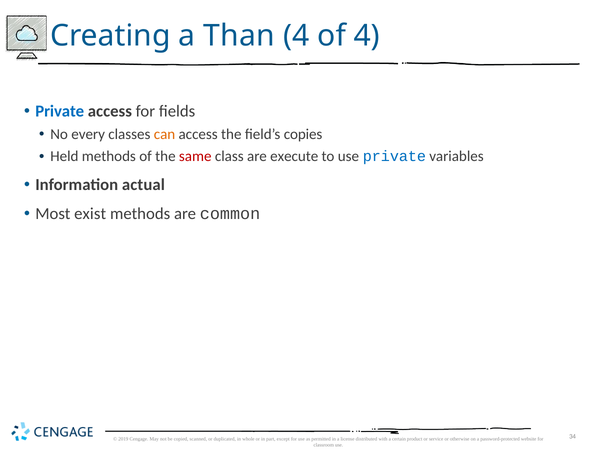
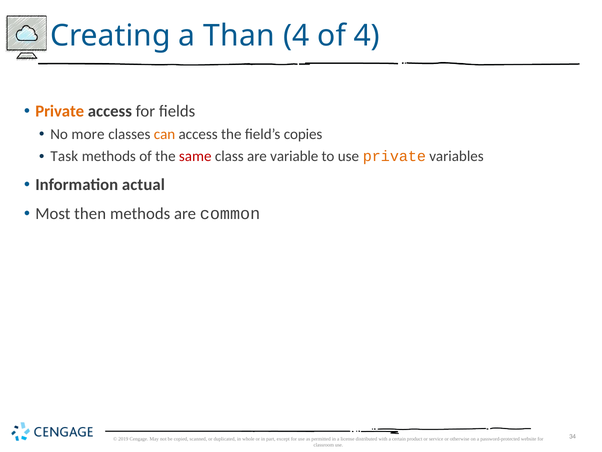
Private at (60, 111) colour: blue -> orange
every: every -> more
Held: Held -> Task
execute: execute -> variable
private at (394, 156) colour: blue -> orange
exist: exist -> then
